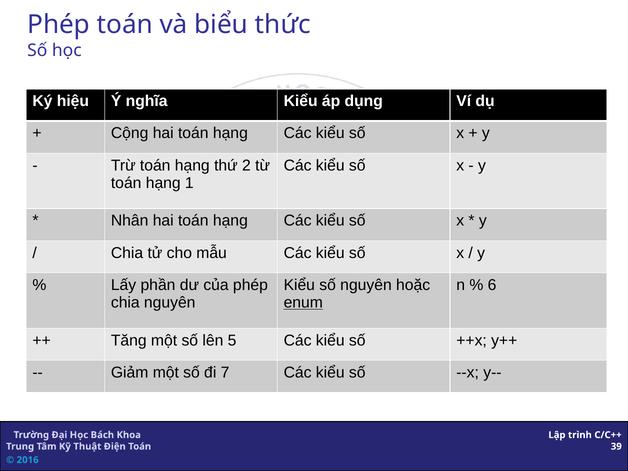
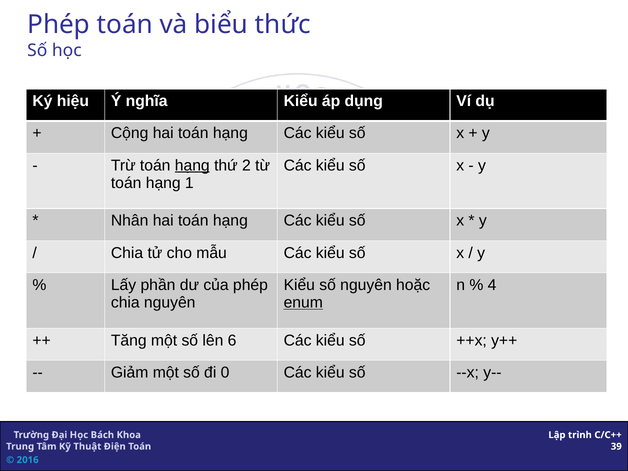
hạng at (192, 165) underline: none -> present
6: 6 -> 4
5: 5 -> 6
7: 7 -> 0
